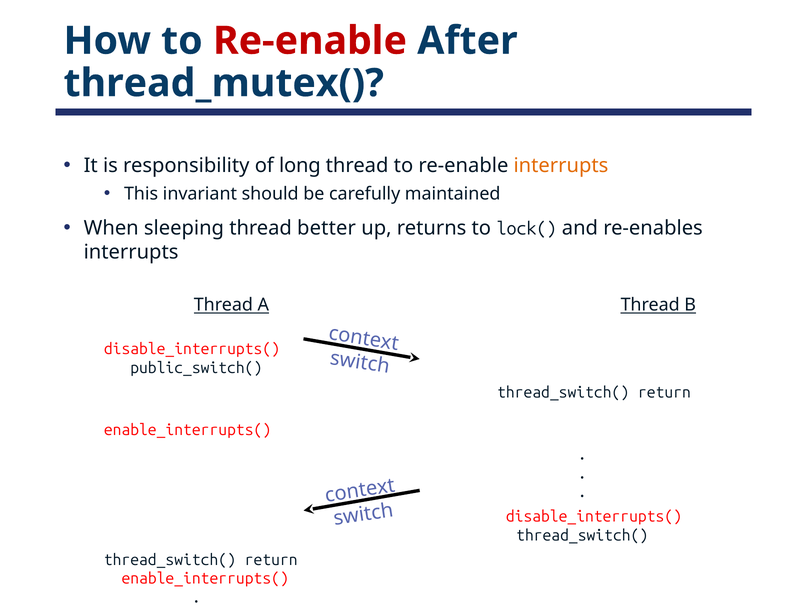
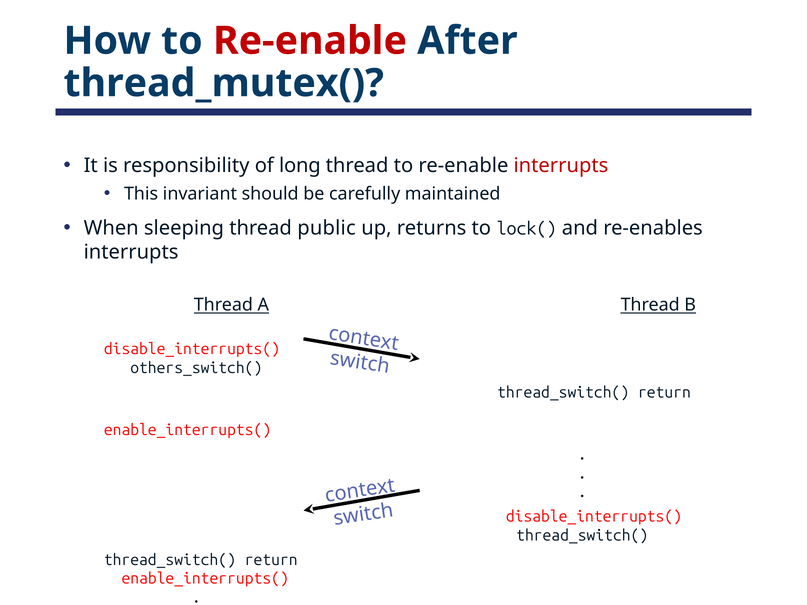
interrupts at (561, 166) colour: orange -> red
better: better -> public
public_switch(: public_switch( -> others_switch(
